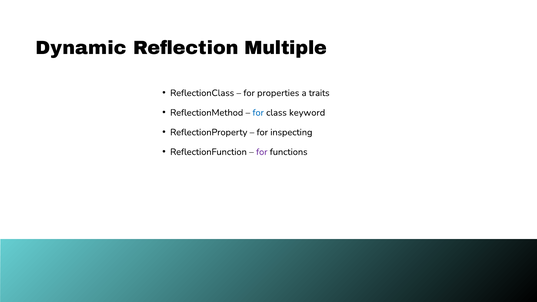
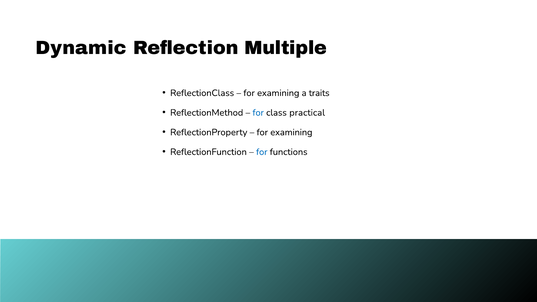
properties at (278, 93): properties -> examining
keyword: keyword -> practical
inspecting at (291, 132): inspecting -> examining
for at (262, 152) colour: purple -> blue
